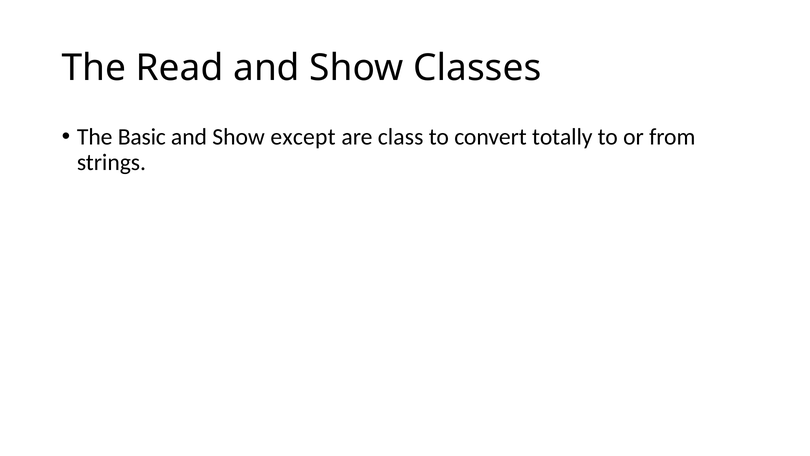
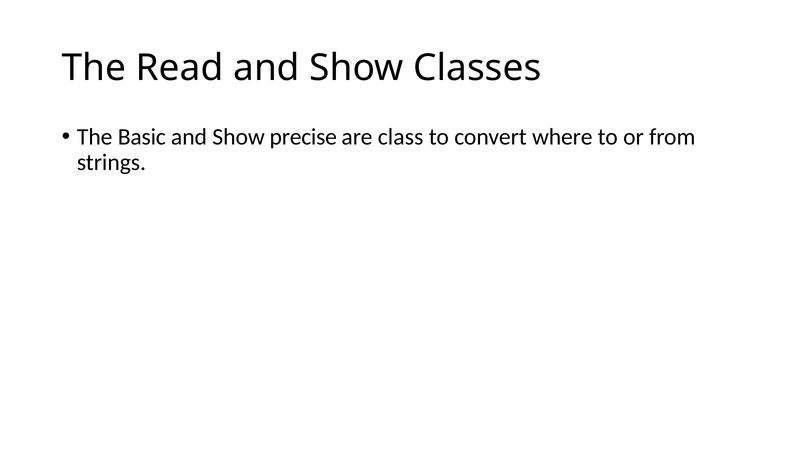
except: except -> precise
totally: totally -> where
